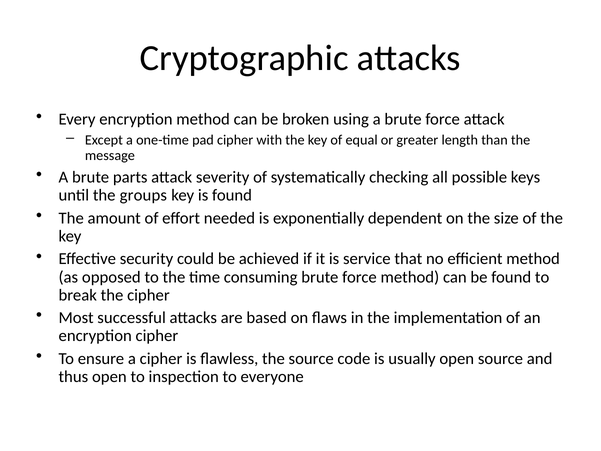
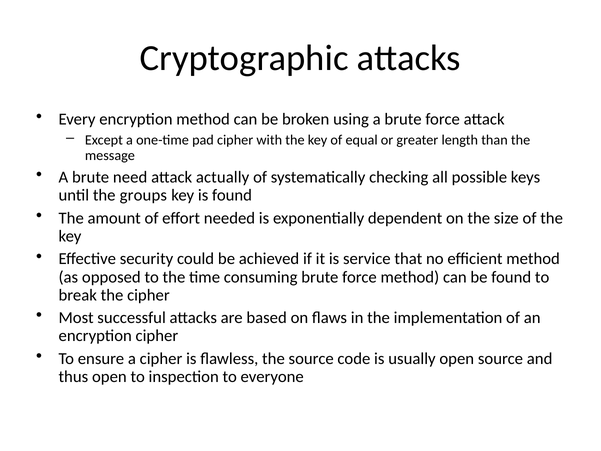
parts: parts -> need
severity: severity -> actually
